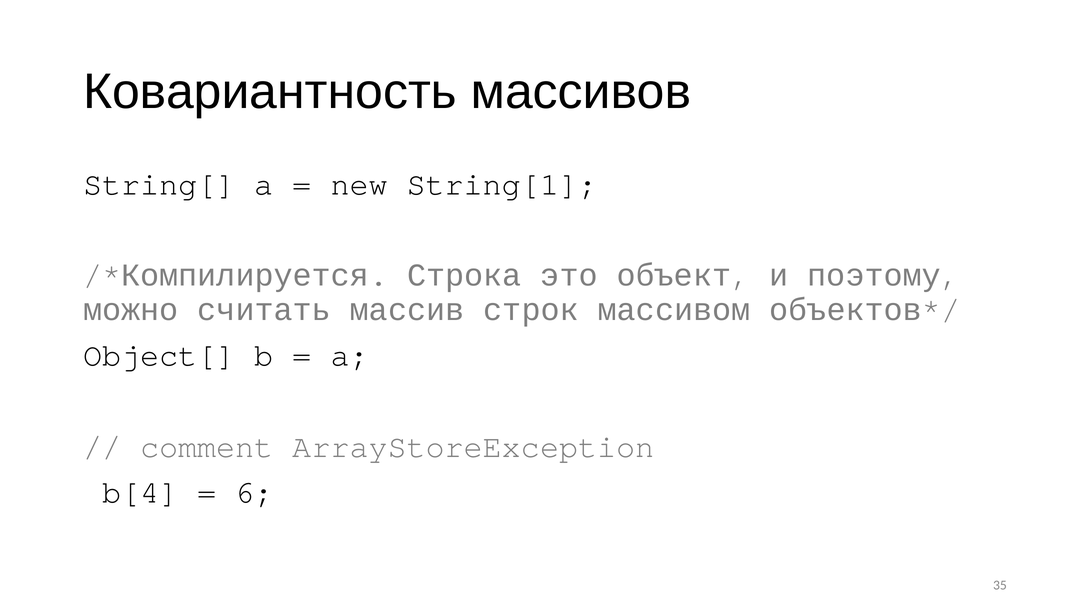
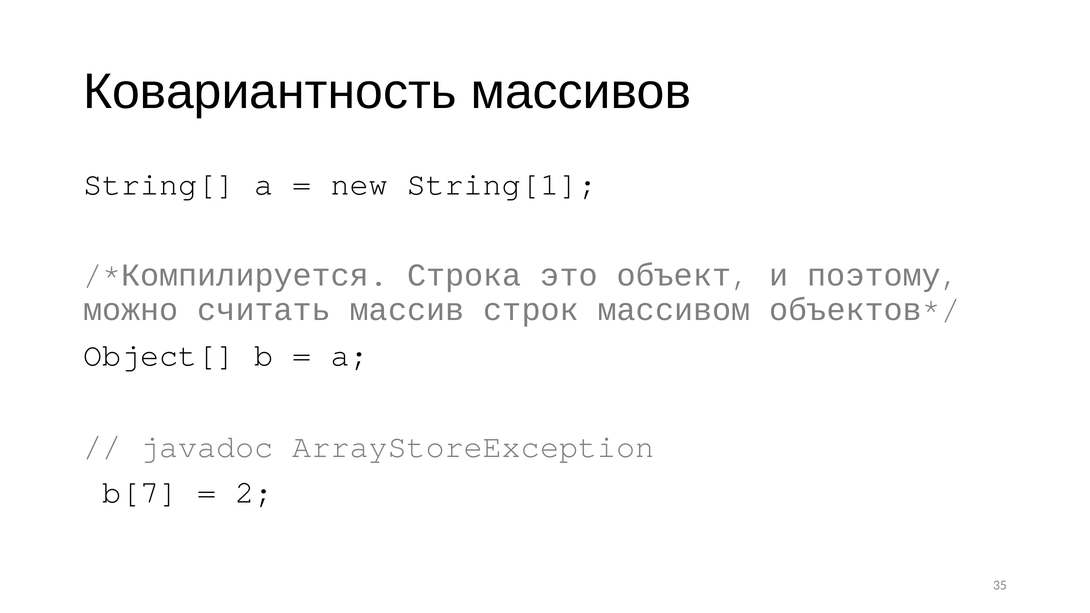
comment: comment -> javadoc
b[4: b[4 -> b[7
6: 6 -> 2
